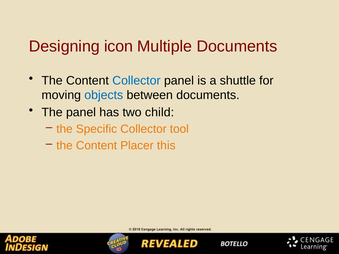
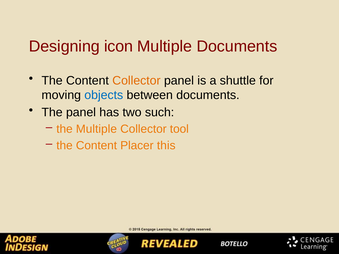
Collector at (136, 81) colour: blue -> orange
child: child -> such
the Specific: Specific -> Multiple
